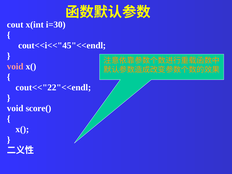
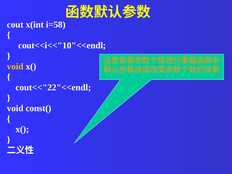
i=30: i=30 -> i=58
cout<<i<<"45"<<endl: cout<<i<<"45"<<endl -> cout<<i<<"10"<<endl
void at (15, 66) colour: pink -> yellow
score(: score( -> const(
